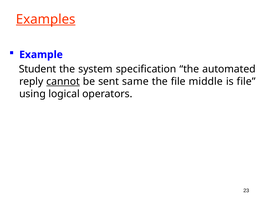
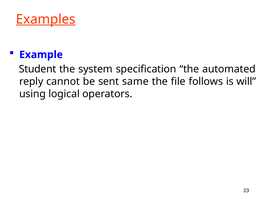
cannot underline: present -> none
middle: middle -> follows
is file: file -> will
